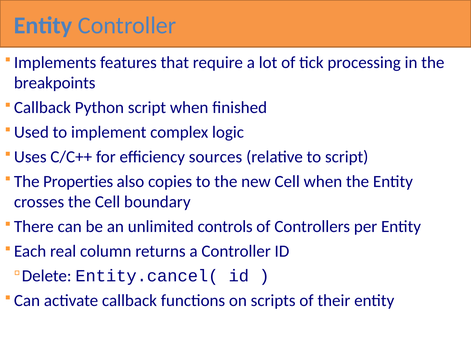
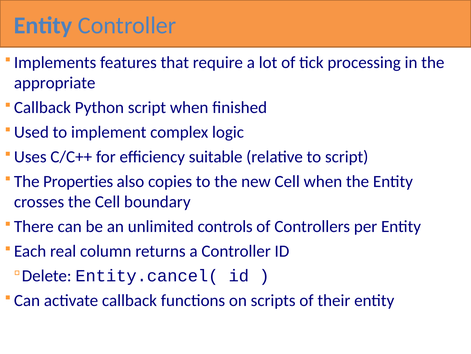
breakpoints: breakpoints -> appropriate
sources: sources -> suitable
